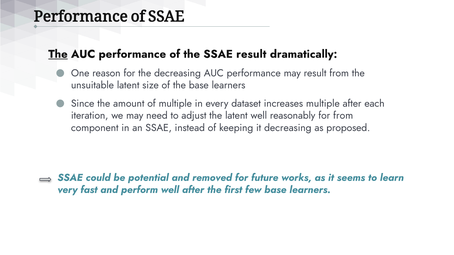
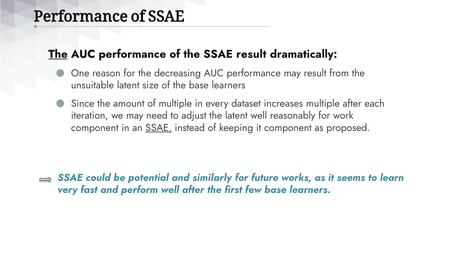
for from: from -> work
SSAE at (159, 128) underline: none -> present
it decreasing: decreasing -> component
removed: removed -> similarly
